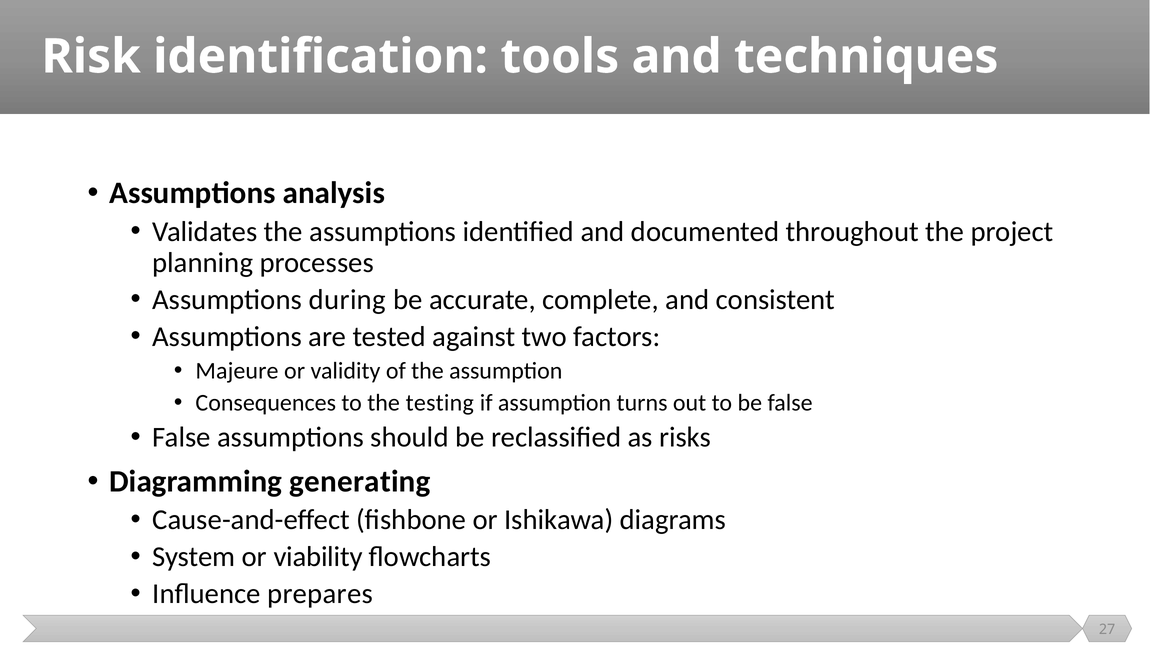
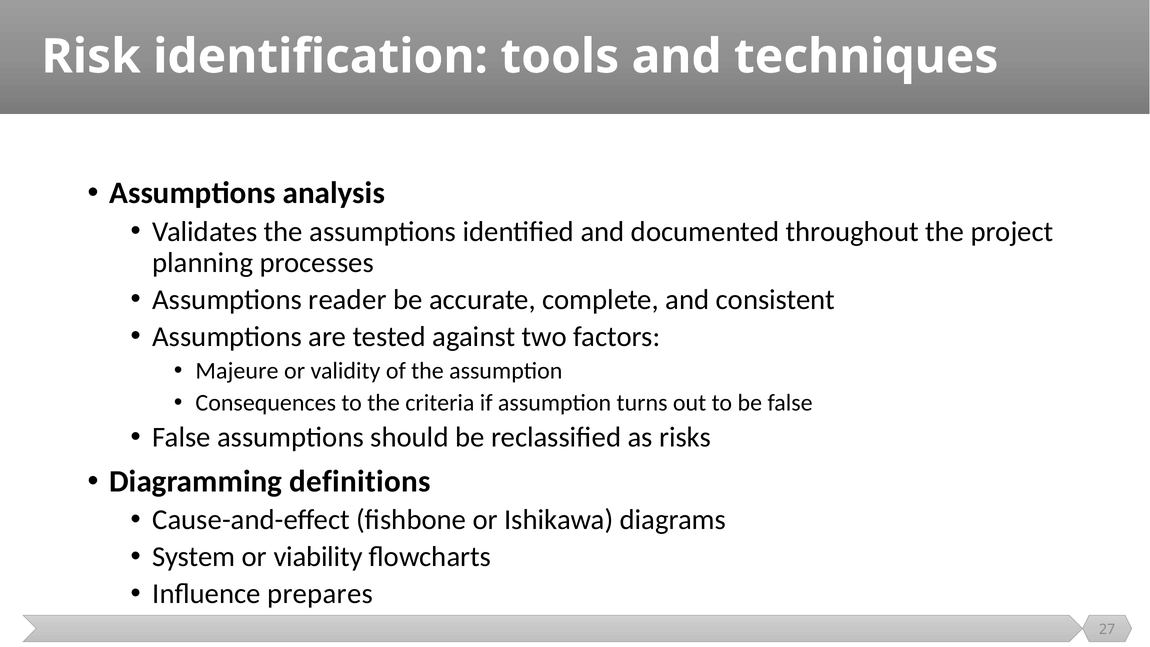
during: during -> reader
testing: testing -> criteria
generating: generating -> definitions
